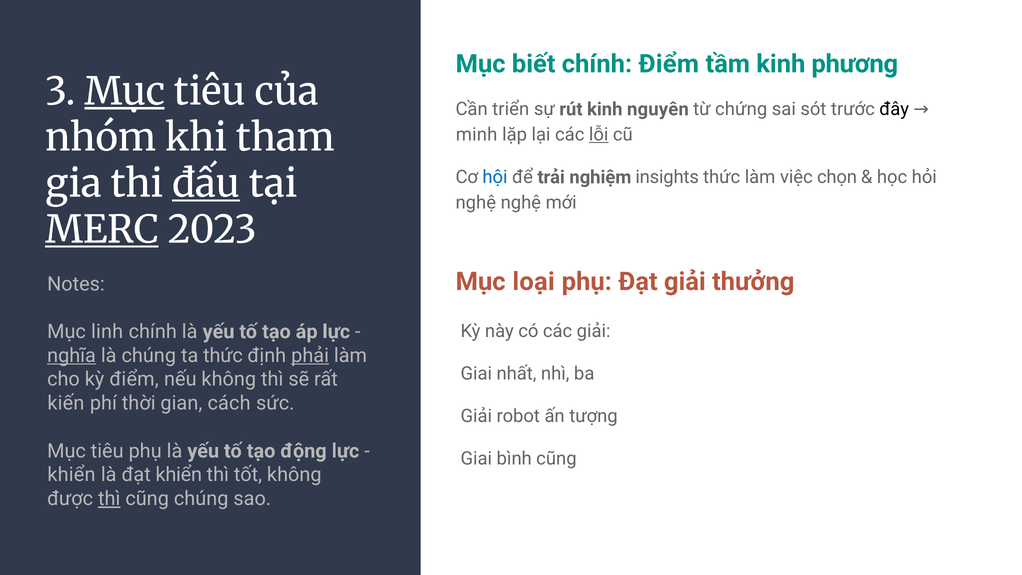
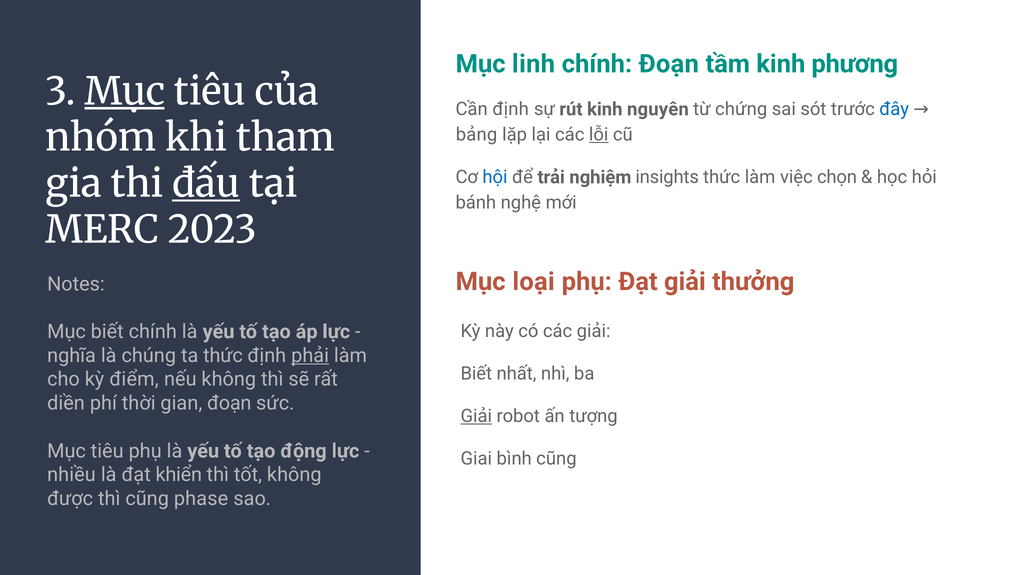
biết: biết -> linh
chính Điểm: Điểm -> Đoạn
Cần triển: triển -> định
đây colour: black -> blue
minh: minh -> bảng
nghệ at (476, 203): nghệ -> bánh
MERC underline: present -> none
Mục linh: linh -> biết
nghĩa underline: present -> none
Giai at (476, 374): Giai -> Biết
kiến: kiến -> diền
gian cách: cách -> đoạn
Giải at (476, 416) underline: none -> present
khiển at (71, 475): khiển -> nhiều
thì at (109, 499) underline: present -> none
cũng chúng: chúng -> phase
